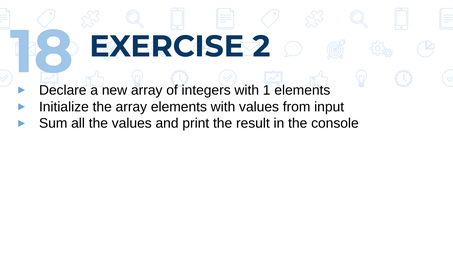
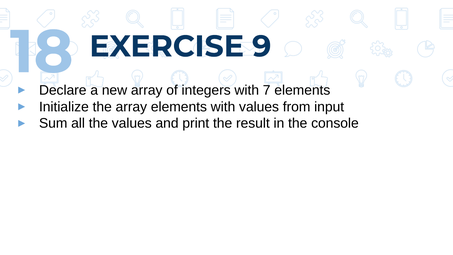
2: 2 -> 9
1: 1 -> 7
